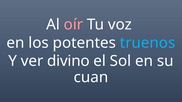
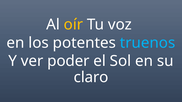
oír colour: pink -> yellow
divino: divino -> poder
cuan: cuan -> claro
